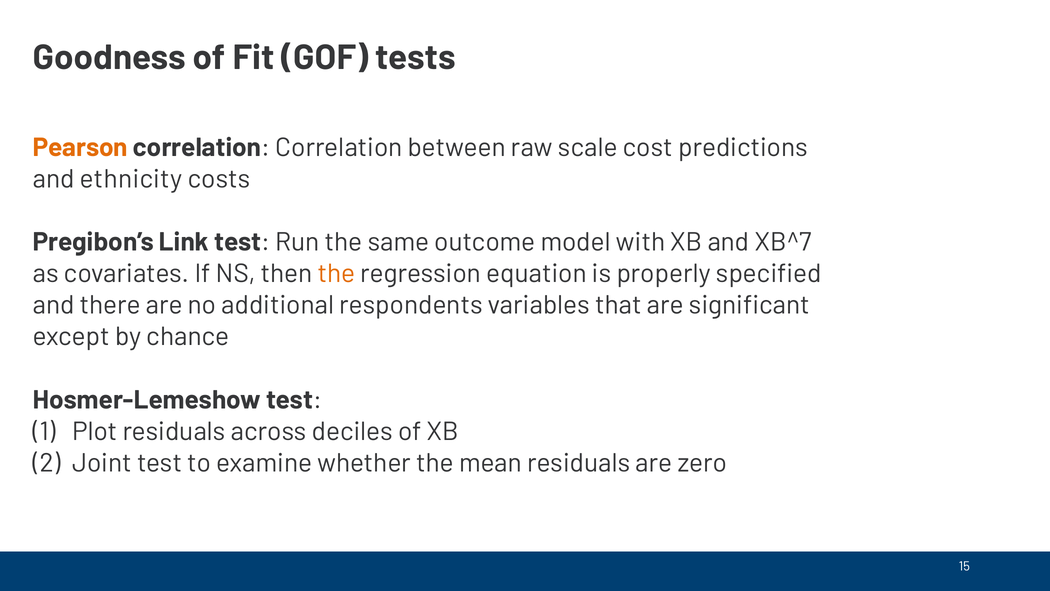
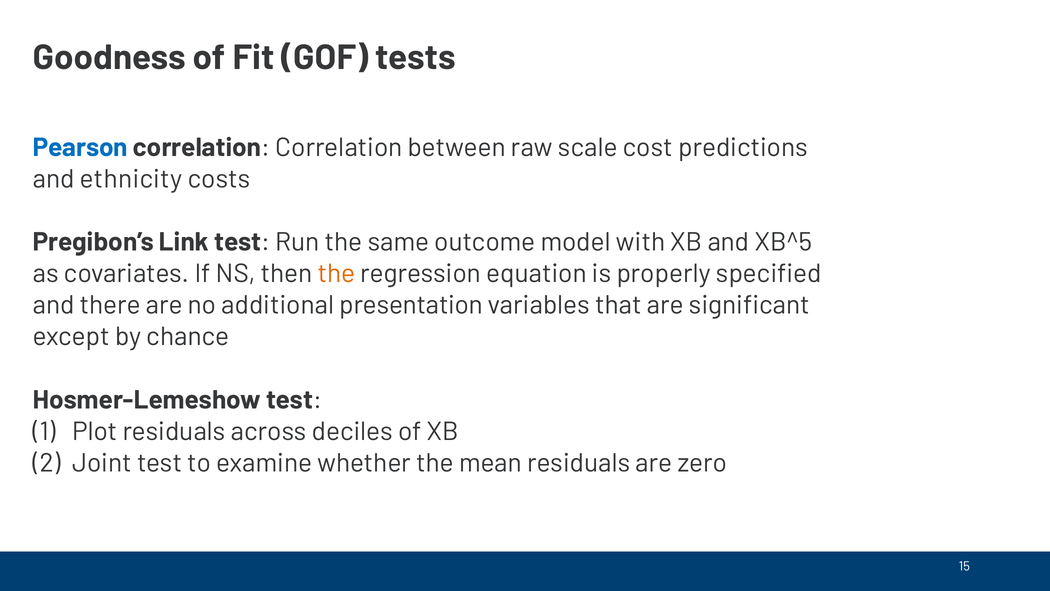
Pearson colour: orange -> blue
XB^7: XB^7 -> XB^5
respondents: respondents -> presentation
